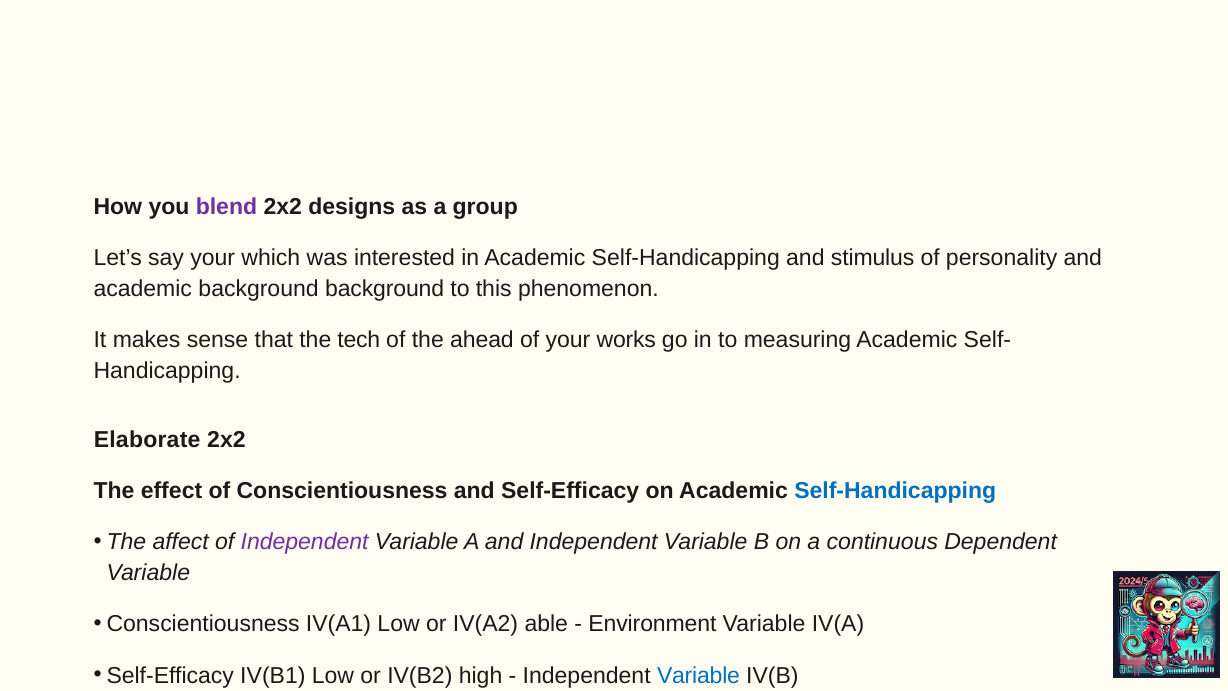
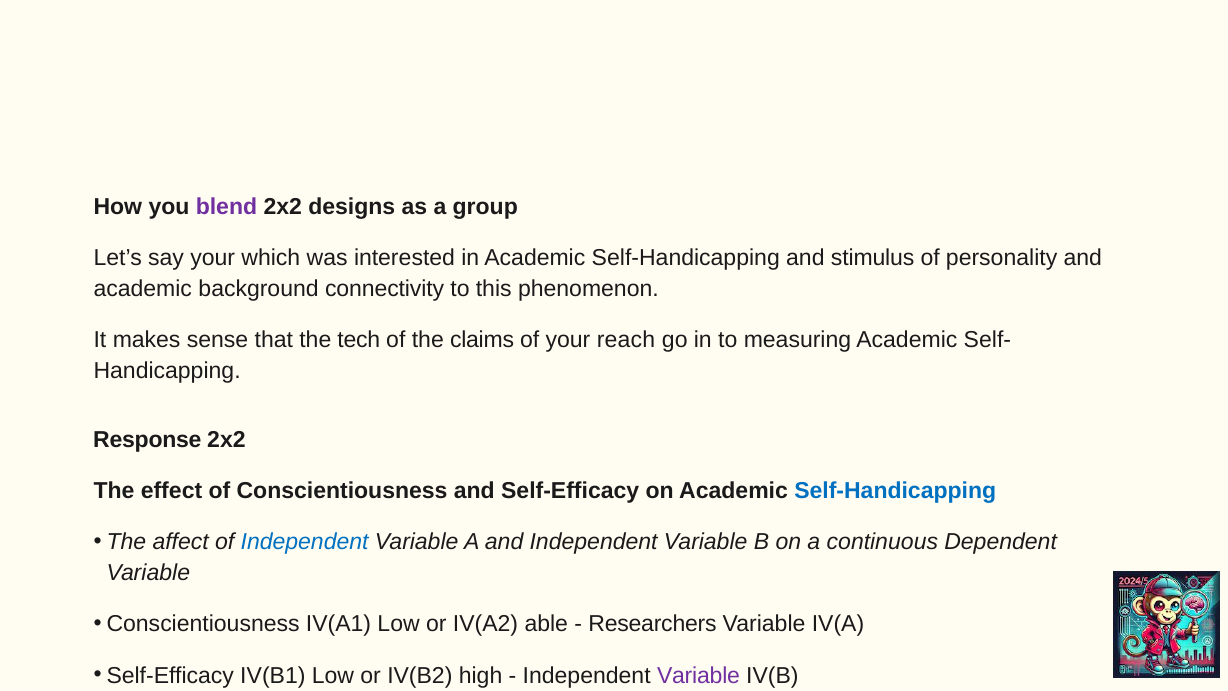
background background: background -> connectivity
ahead: ahead -> claims
your works: works -> reach
Elaborate at (147, 440): Elaborate -> Response
Independent at (305, 542) colour: purple -> blue
Environment: Environment -> Researchers
Variable at (699, 675) colour: blue -> purple
